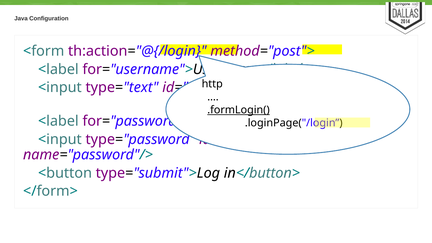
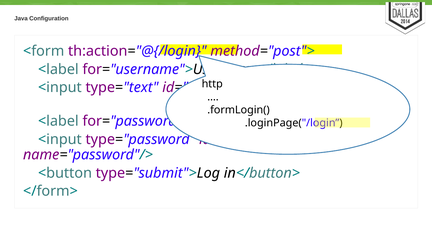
.formLogin( underline: present -> none
